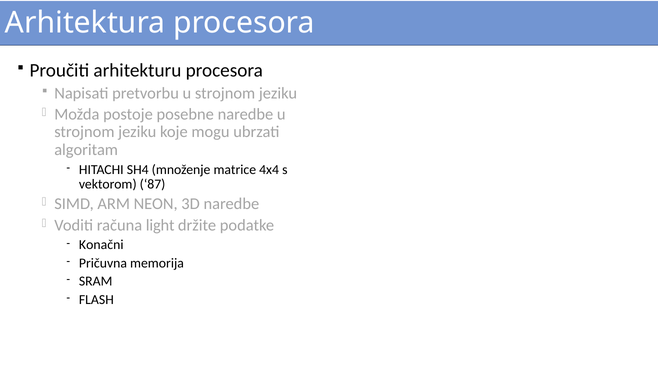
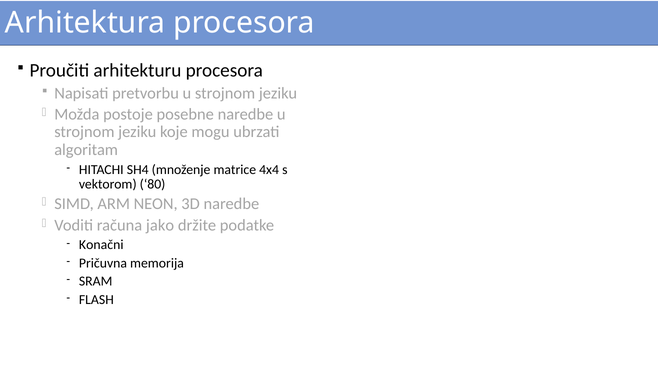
87: 87 -> 80
light: light -> jako
